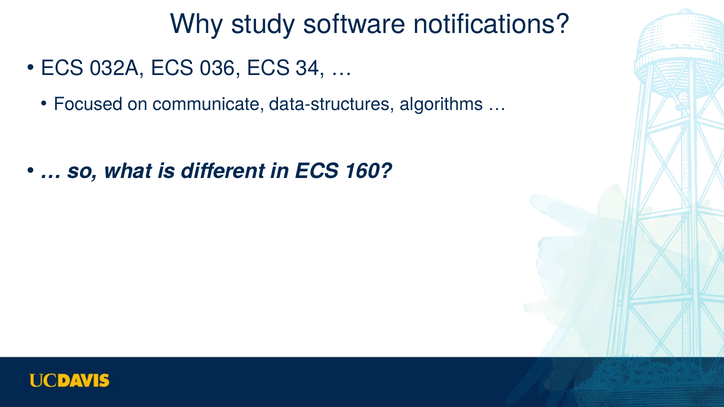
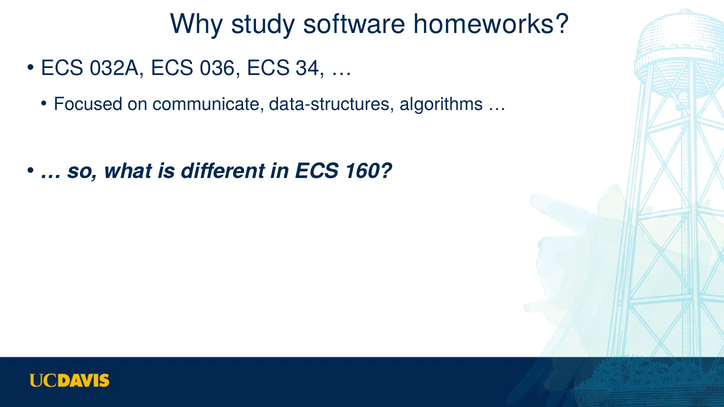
notifications: notifications -> homeworks
